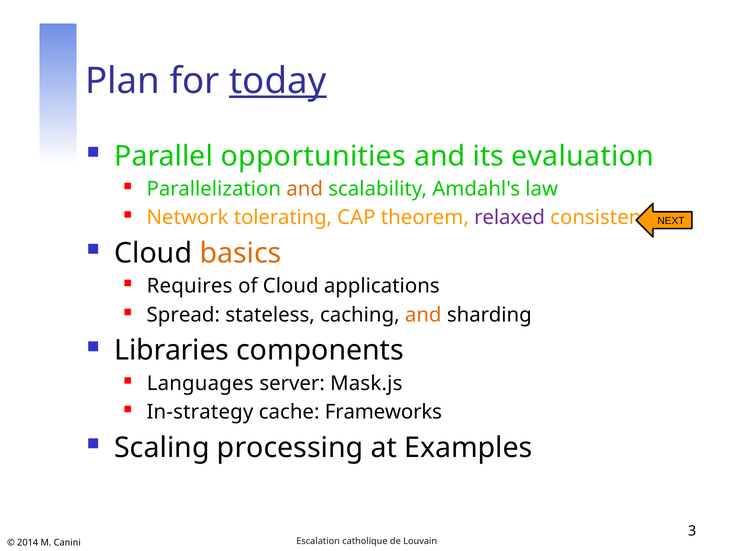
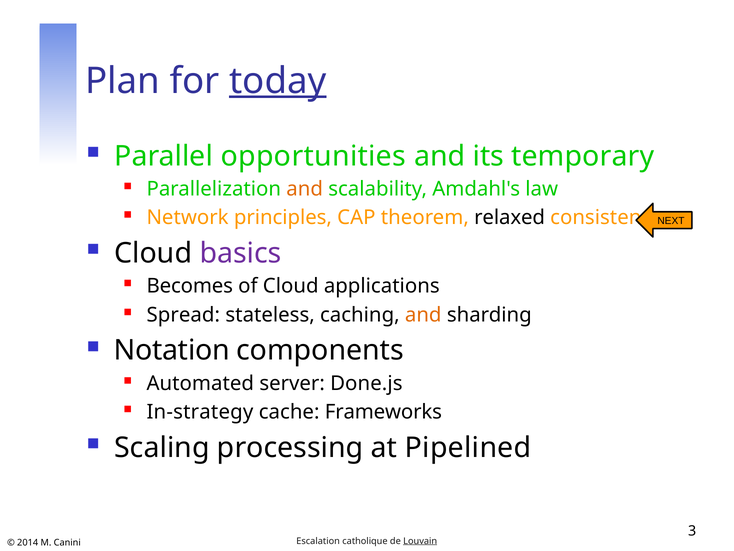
evaluation: evaluation -> temporary
tolerating: tolerating -> principles
relaxed colour: purple -> black
basics colour: orange -> purple
Requires: Requires -> Becomes
Libraries: Libraries -> Notation
Languages: Languages -> Automated
Mask.js: Mask.js -> Done.js
Examples: Examples -> Pipelined
Louvain underline: none -> present
